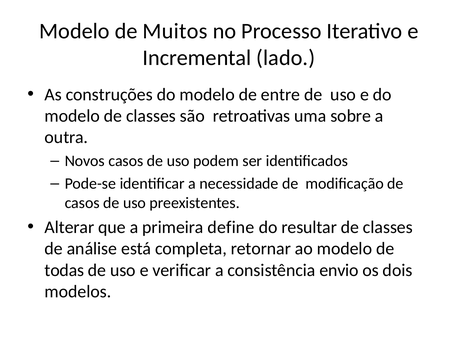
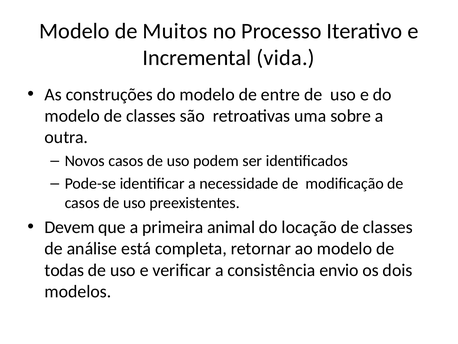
lado: lado -> vida
Alterar: Alterar -> Devem
define: define -> animal
resultar: resultar -> locação
